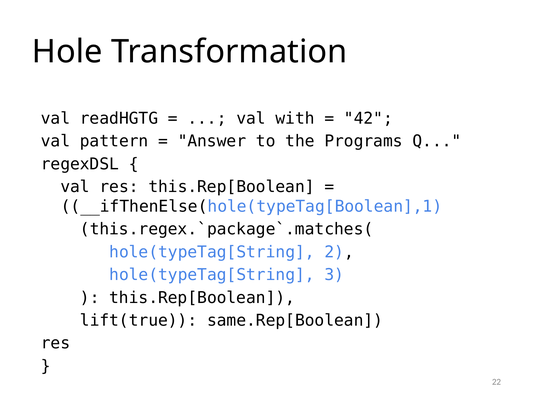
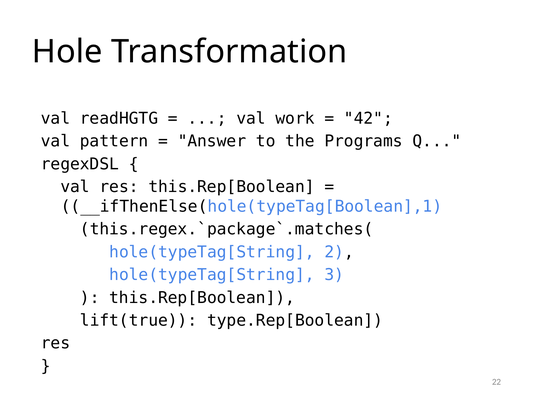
with: with -> work
same.Rep[Boolean: same.Rep[Boolean -> type.Rep[Boolean
